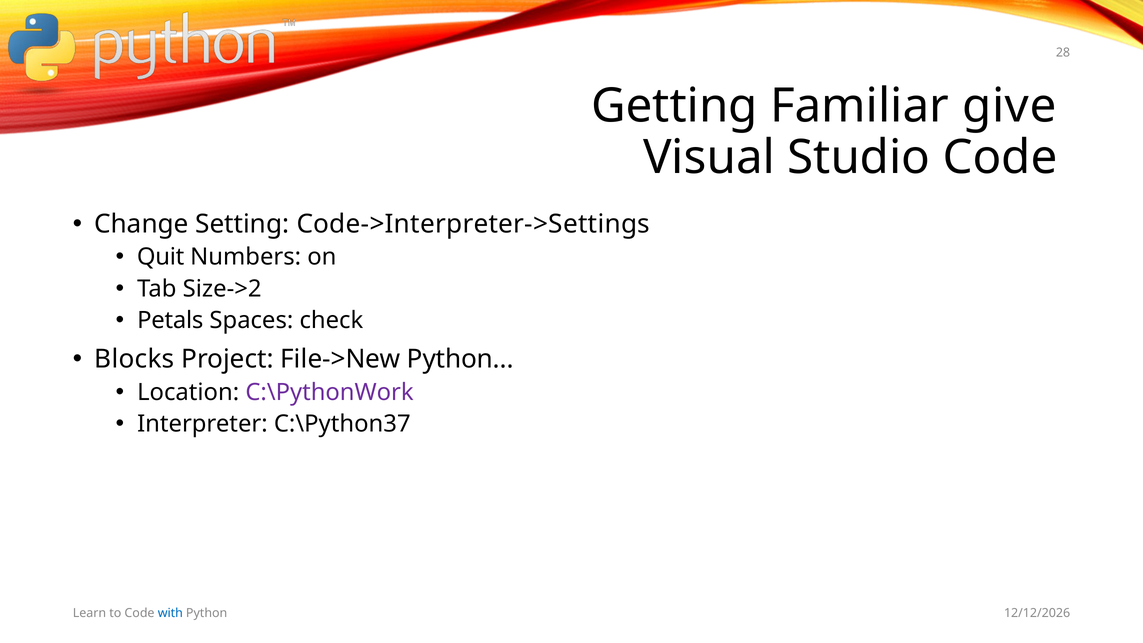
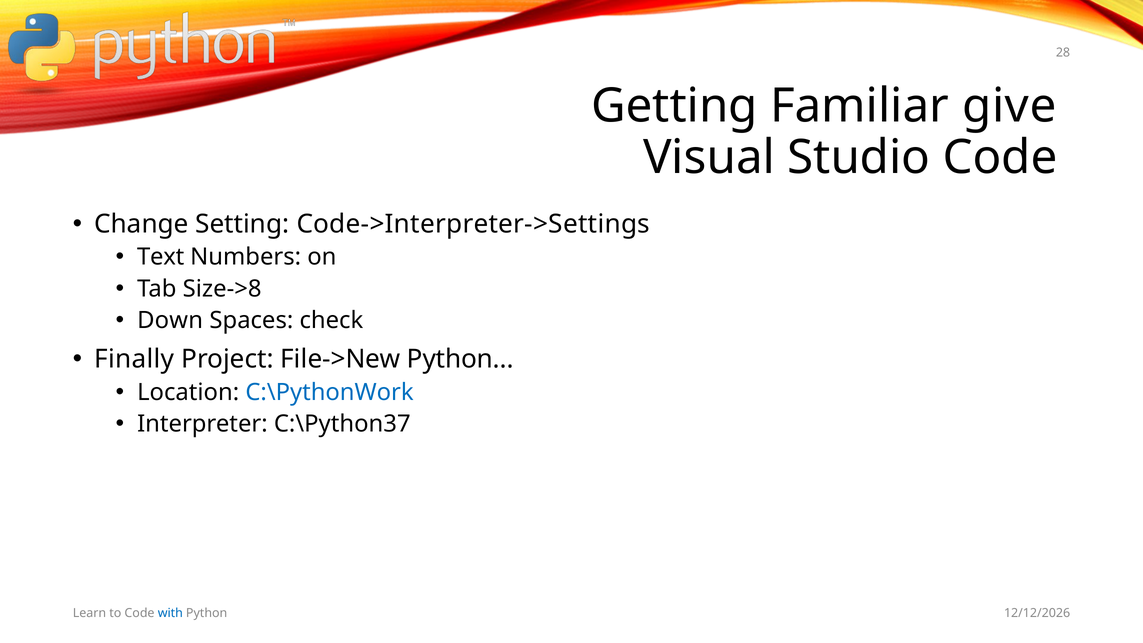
Quit: Quit -> Text
Size->2: Size->2 -> Size->8
Petals: Petals -> Down
Blocks: Blocks -> Finally
C:\PythonWork colour: purple -> blue
